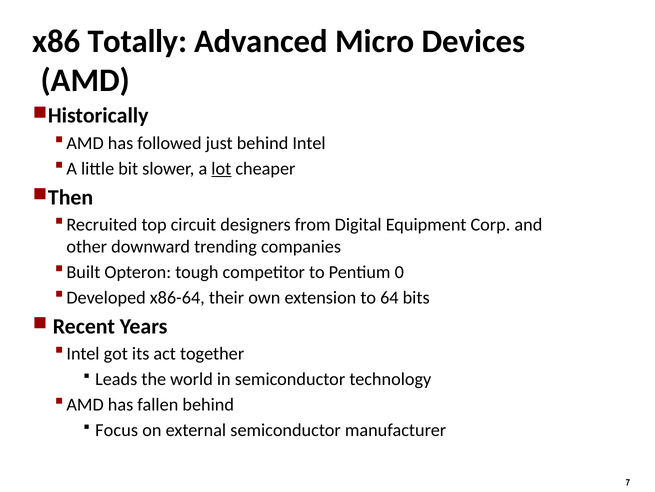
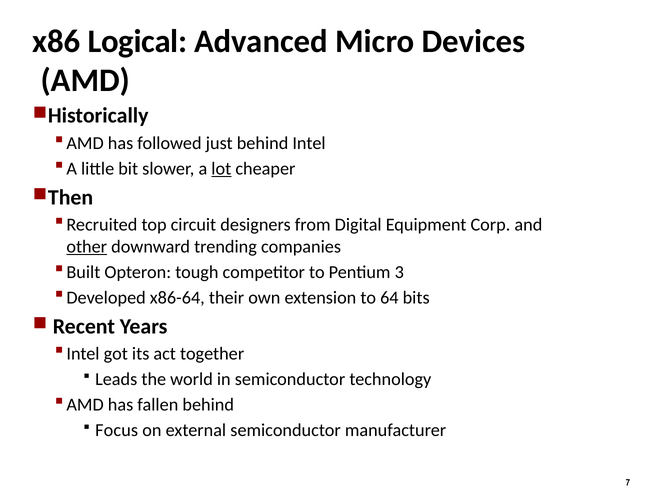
Totally: Totally -> Logical
other underline: none -> present
0: 0 -> 3
